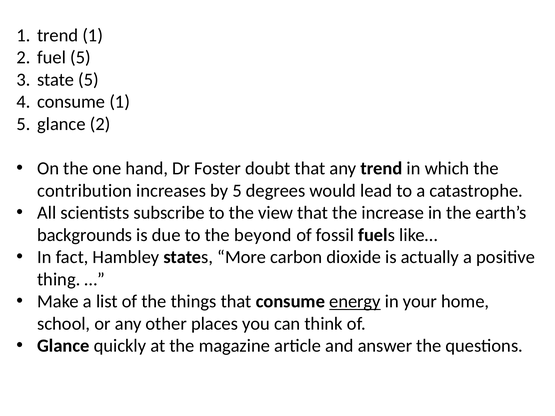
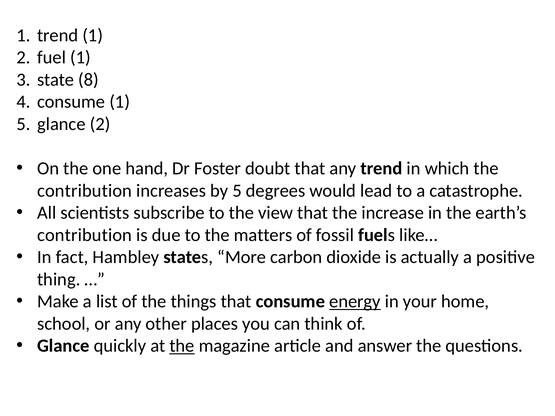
fuel 5: 5 -> 1
state 5: 5 -> 8
backgrounds at (85, 235): backgrounds -> contribution
beyond: beyond -> matters
the at (182, 346) underline: none -> present
